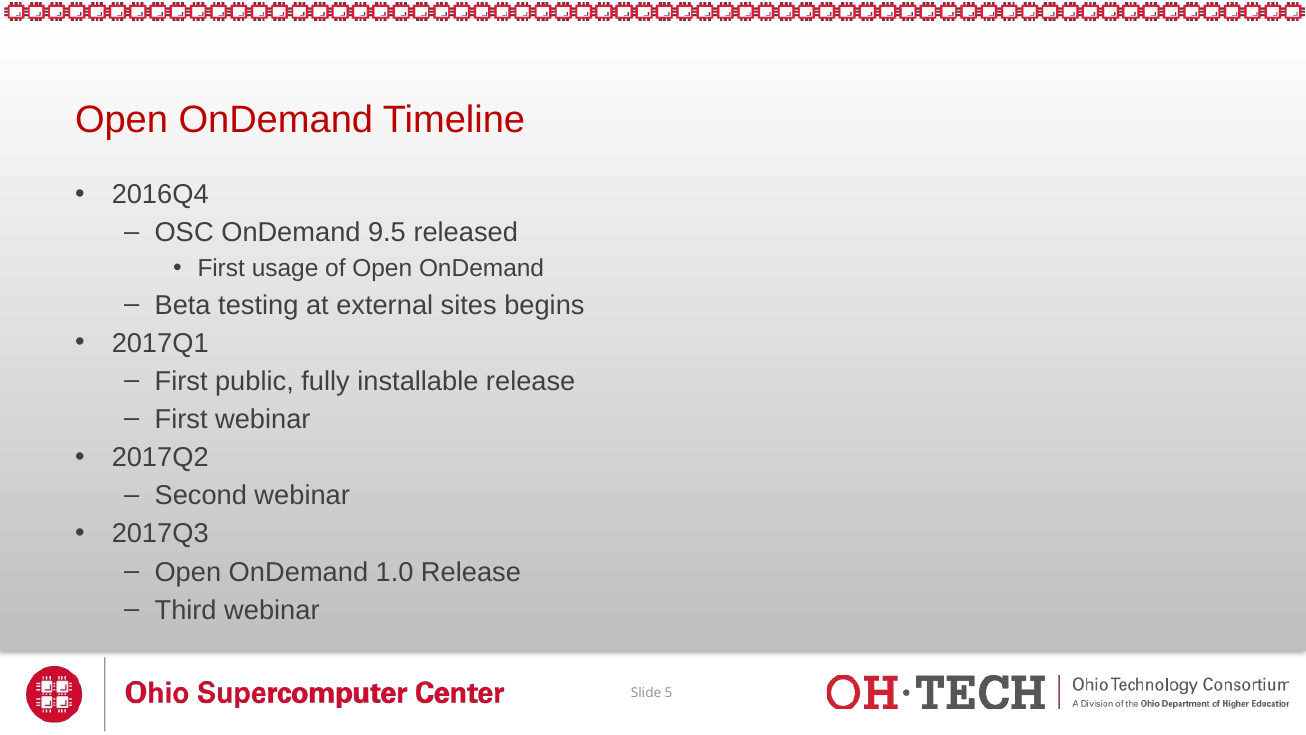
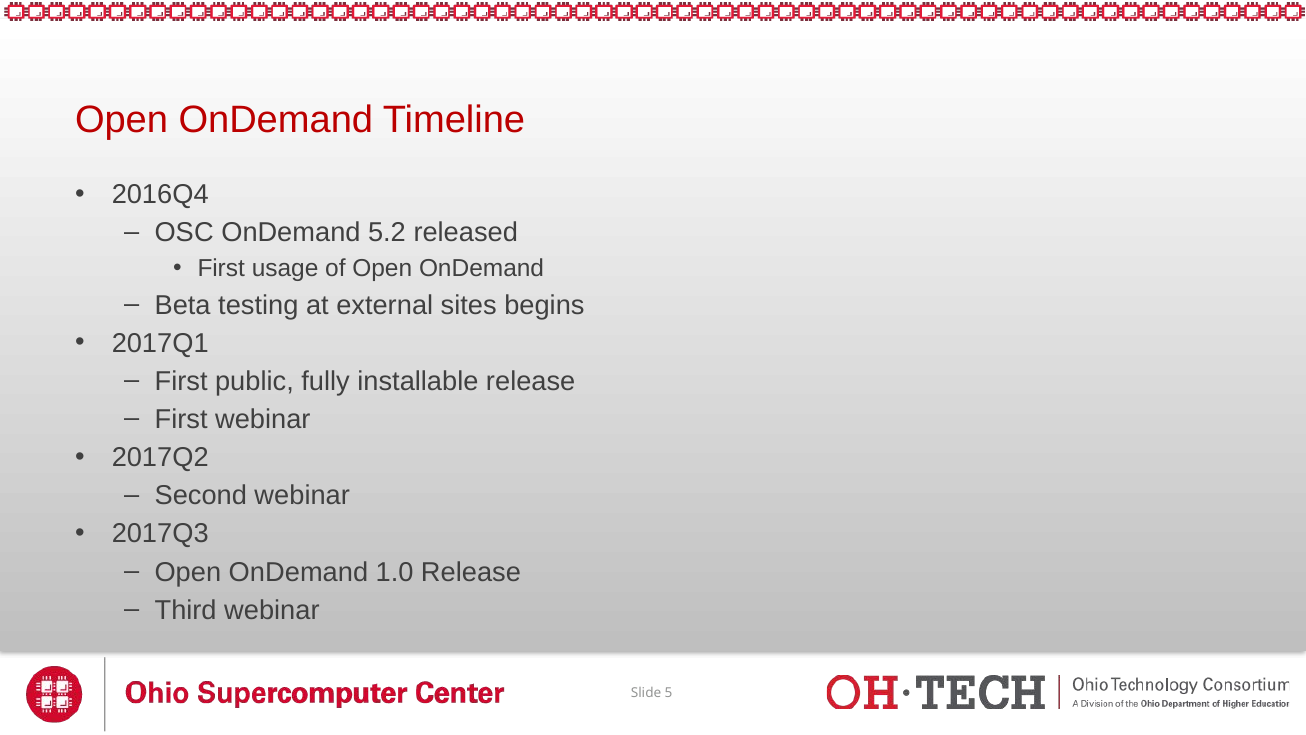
9.5: 9.5 -> 5.2
